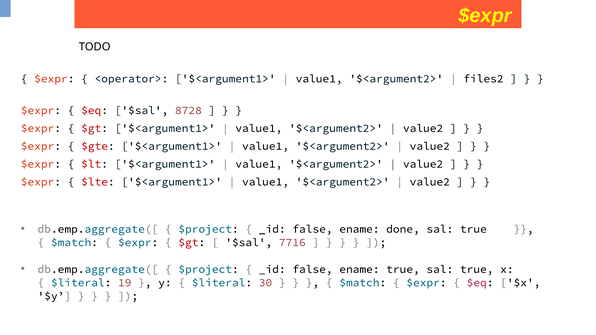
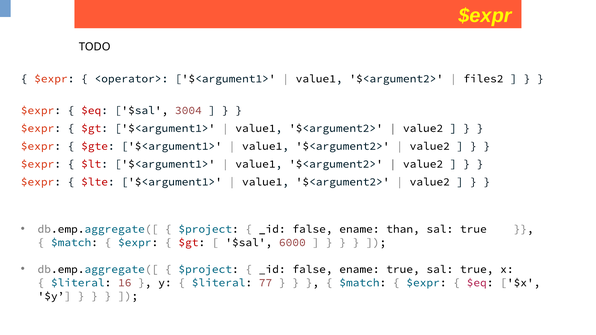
8728: 8728 -> 3004
done: done -> than
7716: 7716 -> 6000
19: 19 -> 16
30: 30 -> 77
